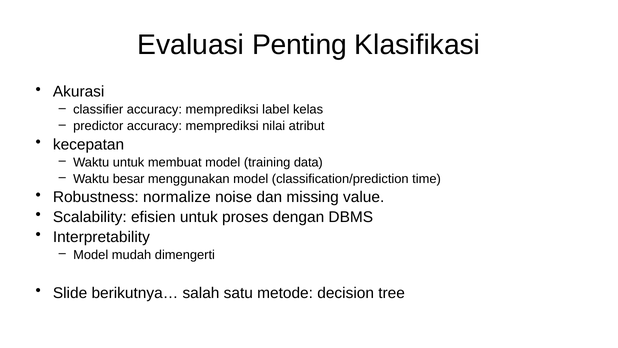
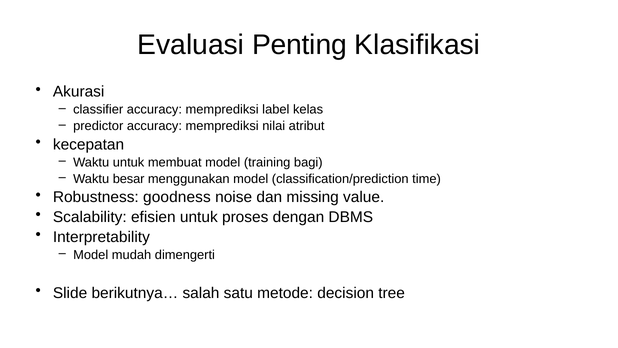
data: data -> bagi
normalize: normalize -> goodness
